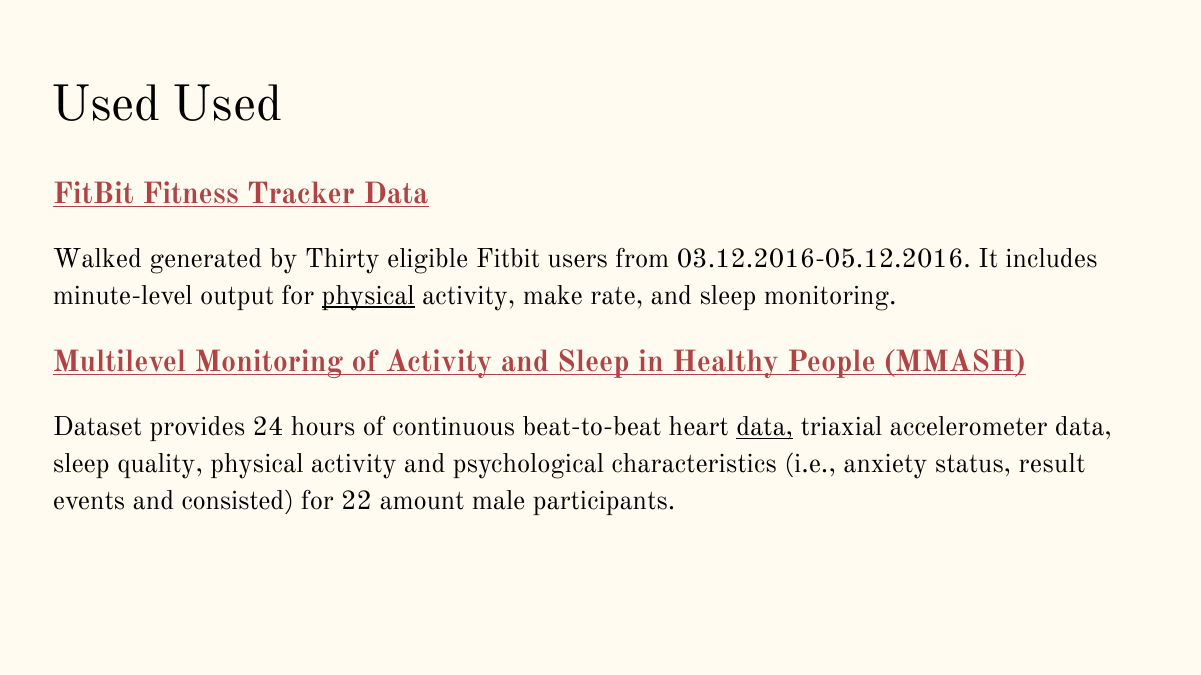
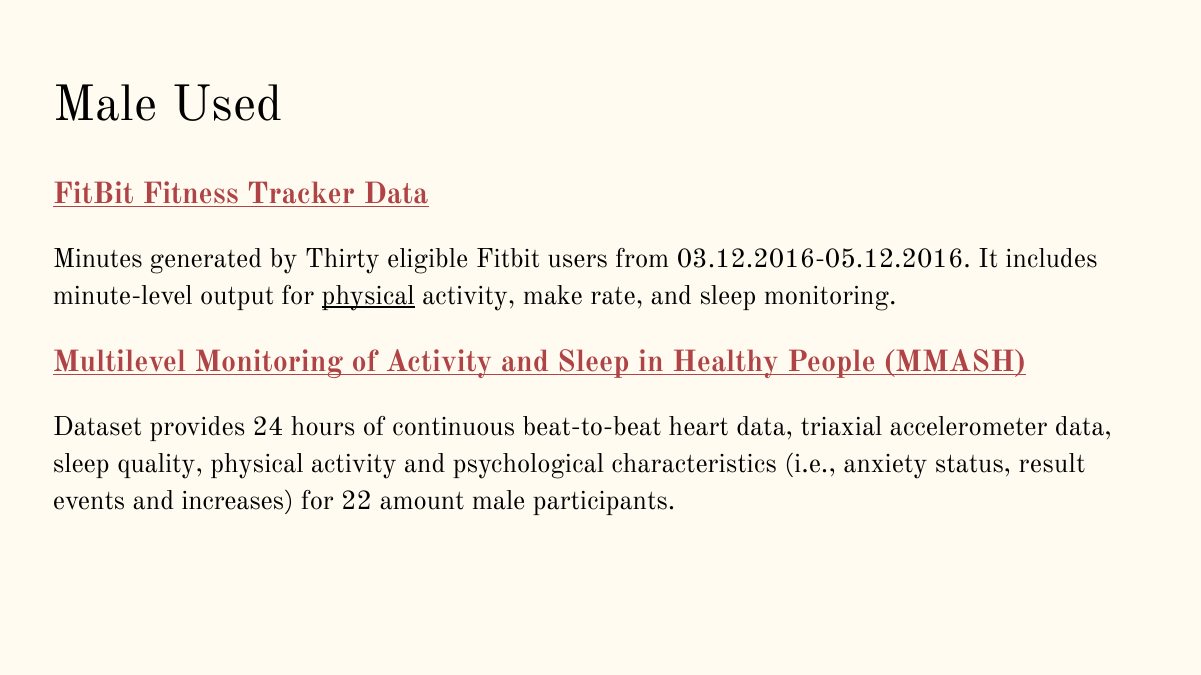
Used at (106, 104): Used -> Male
Walked: Walked -> Minutes
data at (765, 427) underline: present -> none
consisted: consisted -> increases
